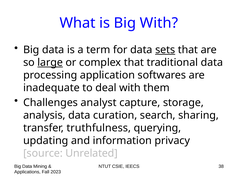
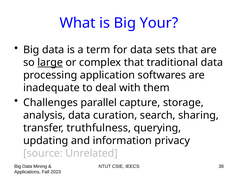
Big With: With -> Your
sets underline: present -> none
analyst: analyst -> parallel
